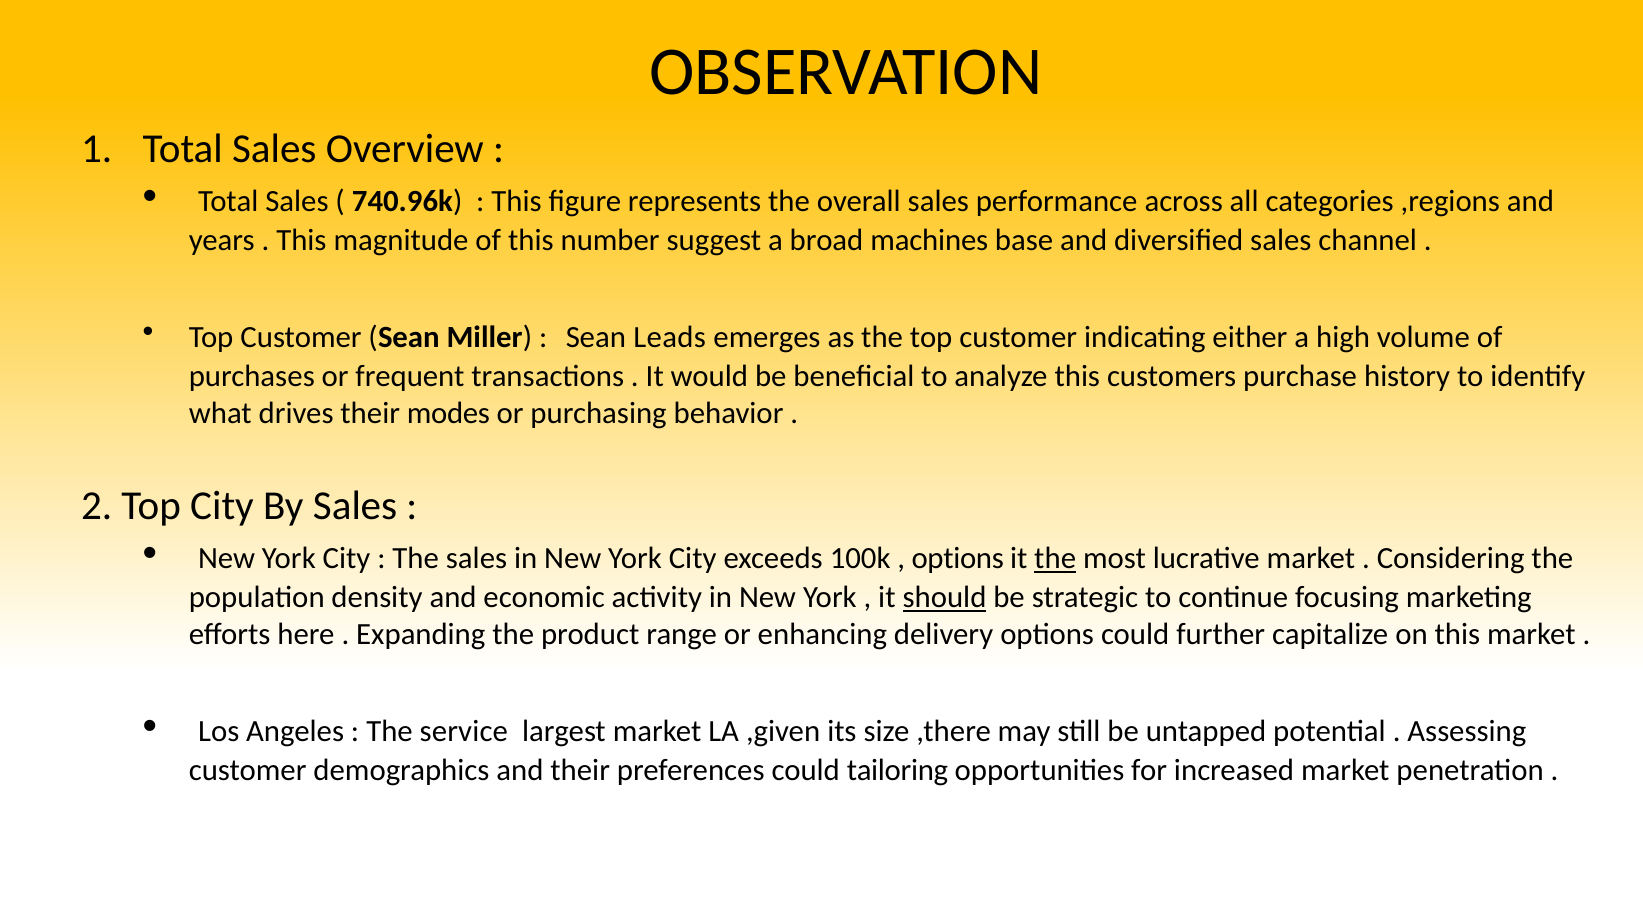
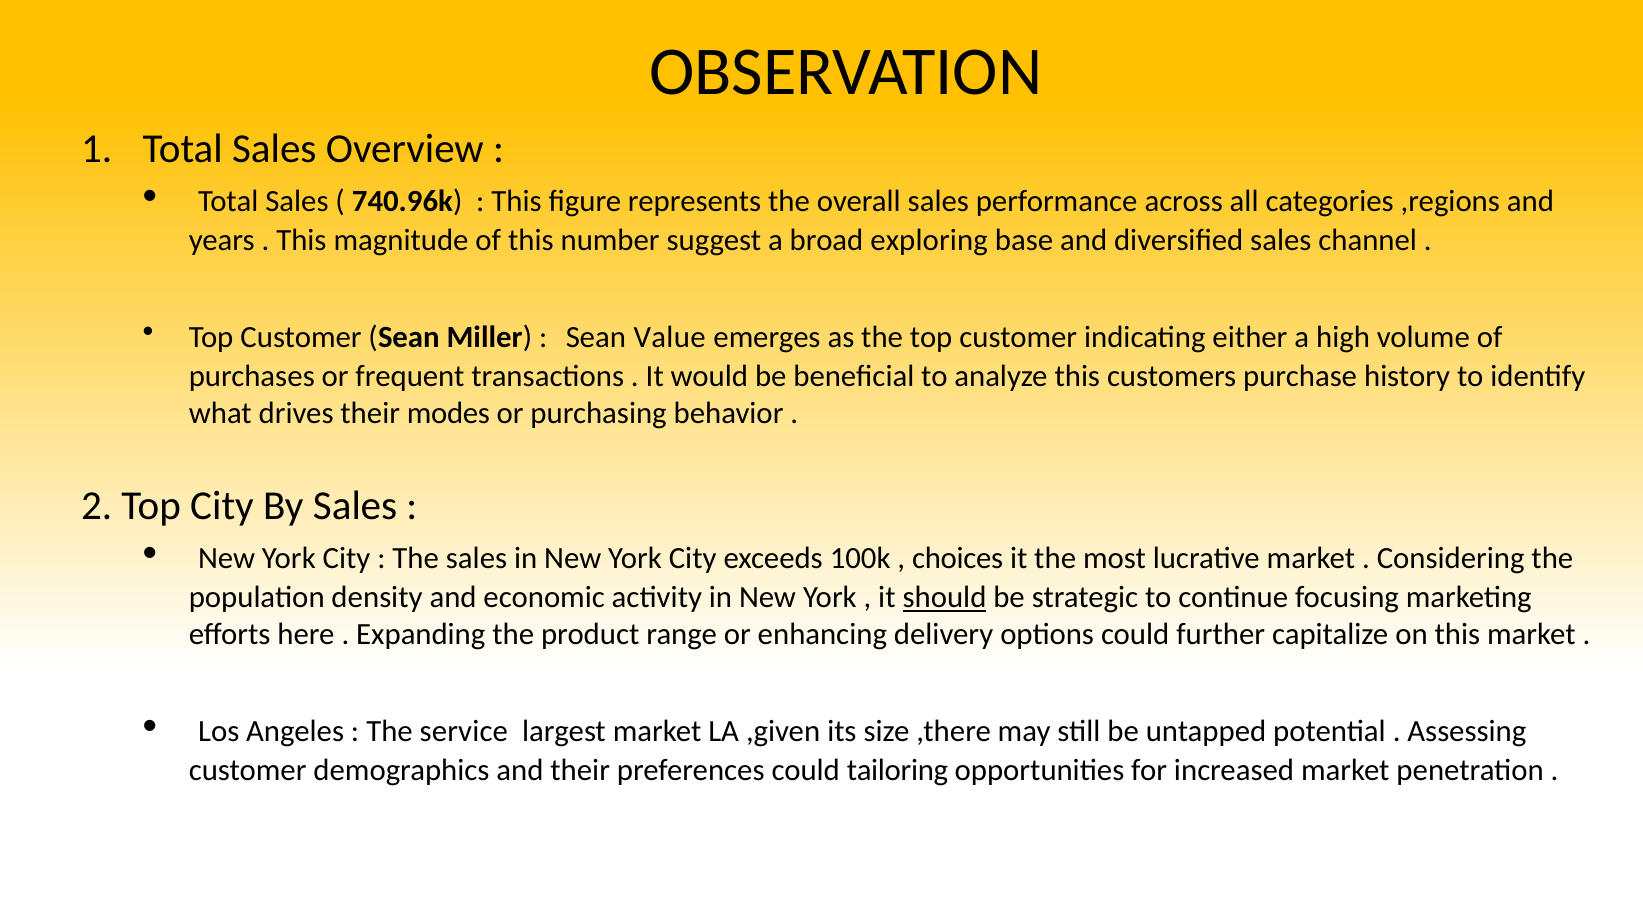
machines: machines -> exploring
Leads: Leads -> Value
options at (958, 559): options -> choices
the at (1055, 559) underline: present -> none
